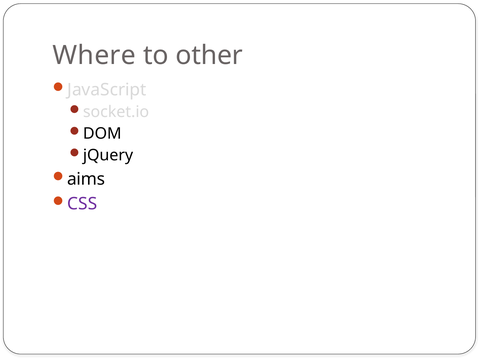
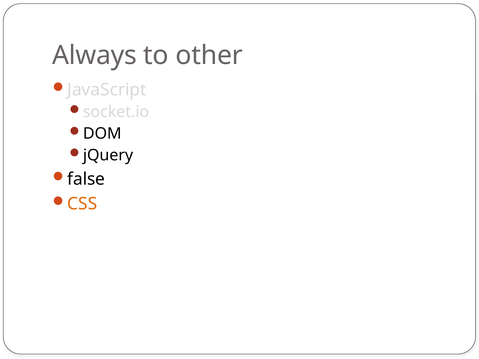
Where: Where -> Always
aims: aims -> false
CSS colour: purple -> orange
